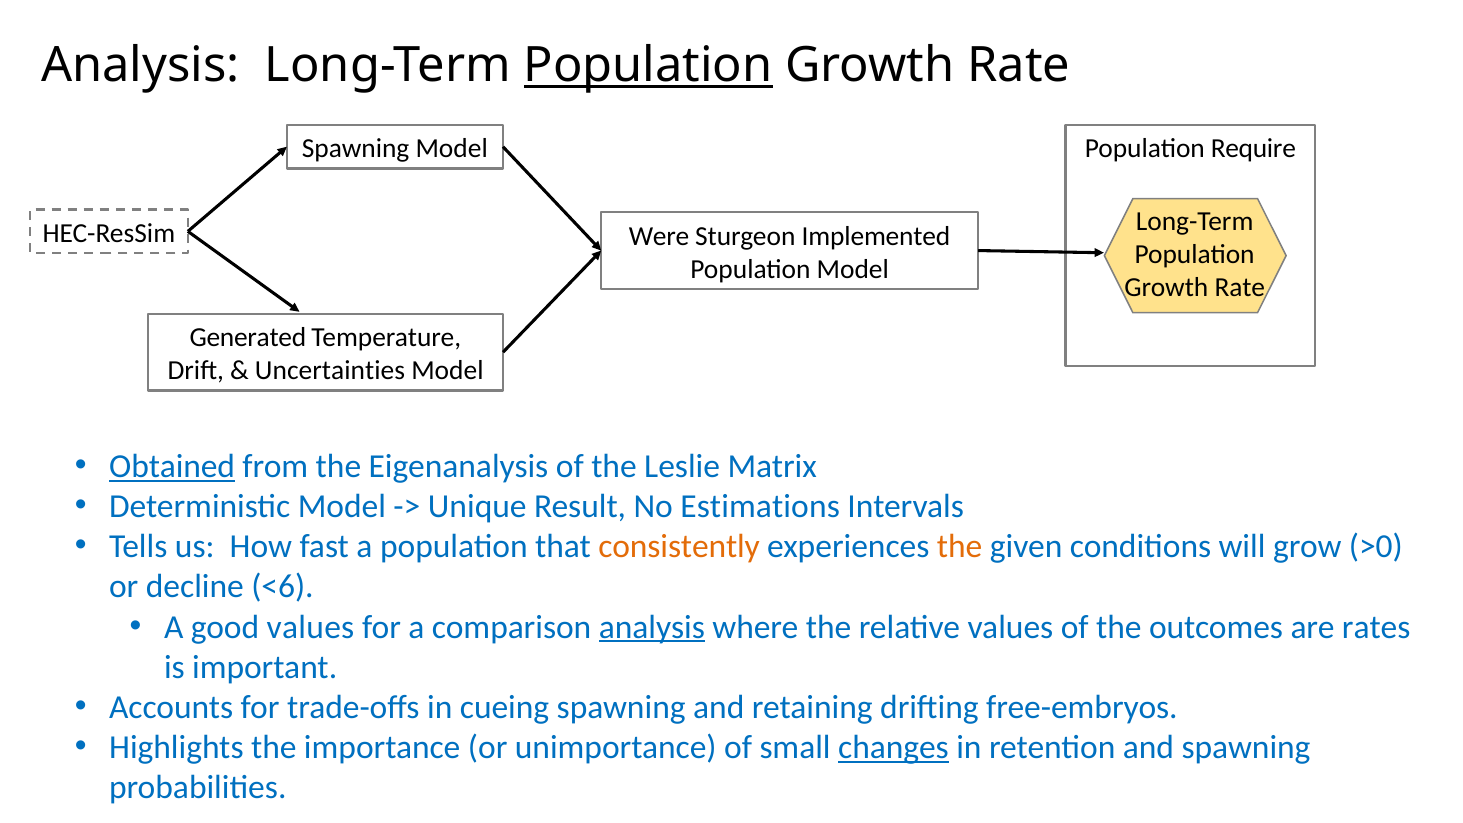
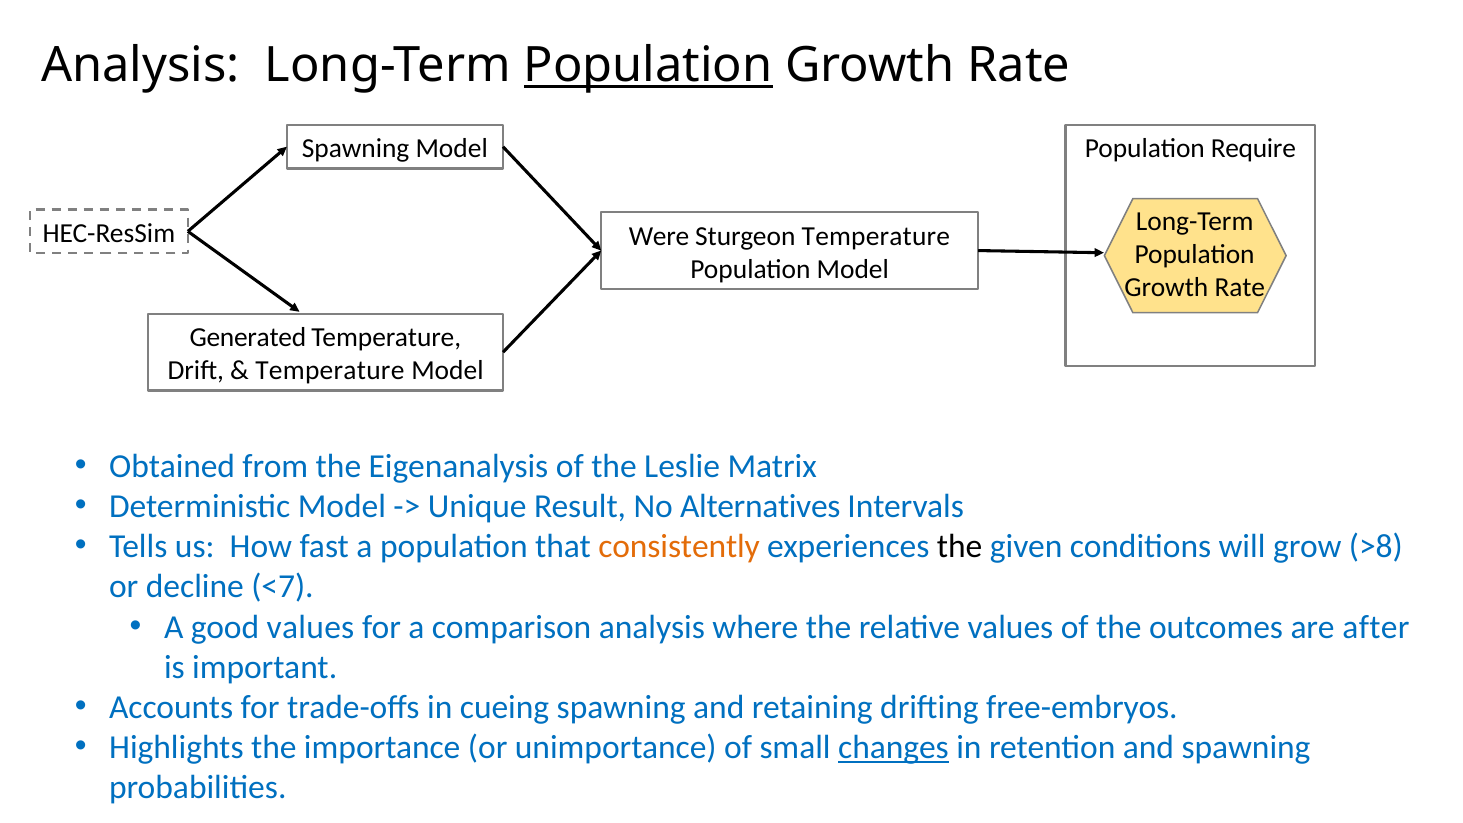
Sturgeon Implemented: Implemented -> Temperature
Uncertainties at (330, 371): Uncertainties -> Temperature
Obtained underline: present -> none
Estimations: Estimations -> Alternatives
the at (960, 547) colour: orange -> black
>0: >0 -> >8
<6: <6 -> <7
analysis at (652, 627) underline: present -> none
rates: rates -> after
